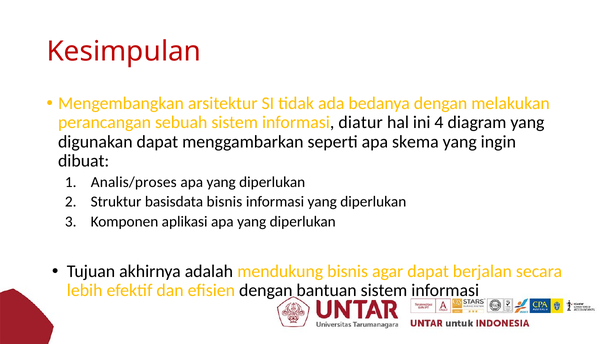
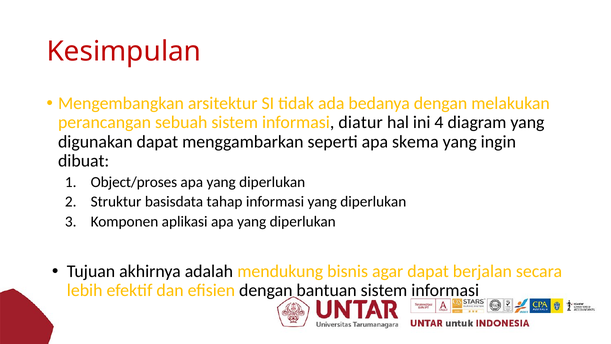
Analis/proses: Analis/proses -> Object/proses
basisdata bisnis: bisnis -> tahap
